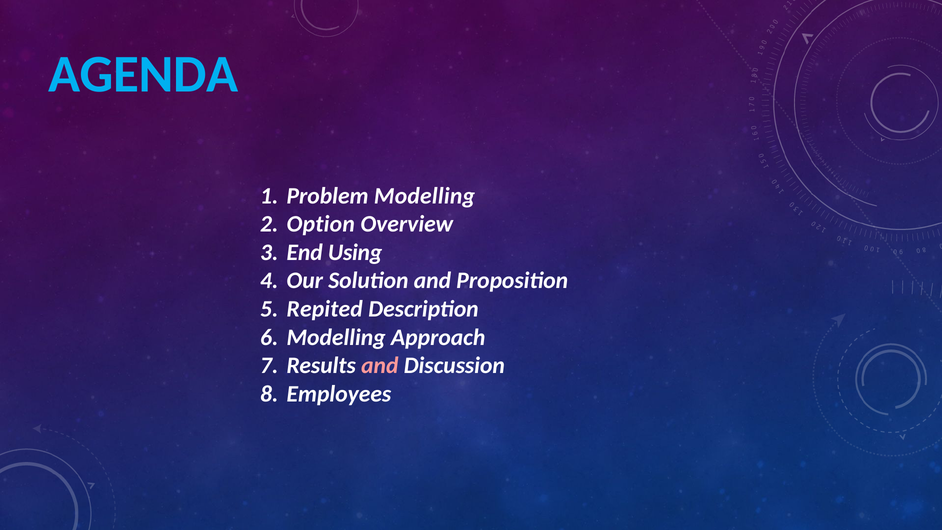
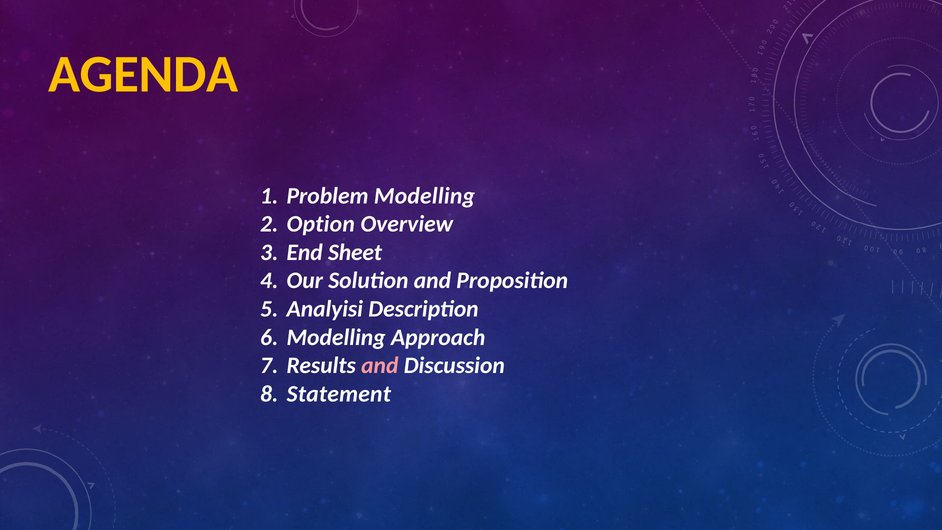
AGENDA colour: light blue -> yellow
Using: Using -> Sheet
Repited: Repited -> Analyisi
Employees: Employees -> Statement
